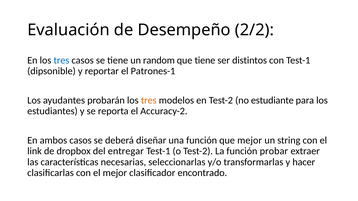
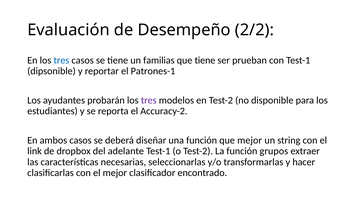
random: random -> familias
distintos: distintos -> prueban
tres at (149, 100) colour: orange -> purple
estudiante: estudiante -> disponible
entregar: entregar -> adelante
probar: probar -> grupos
